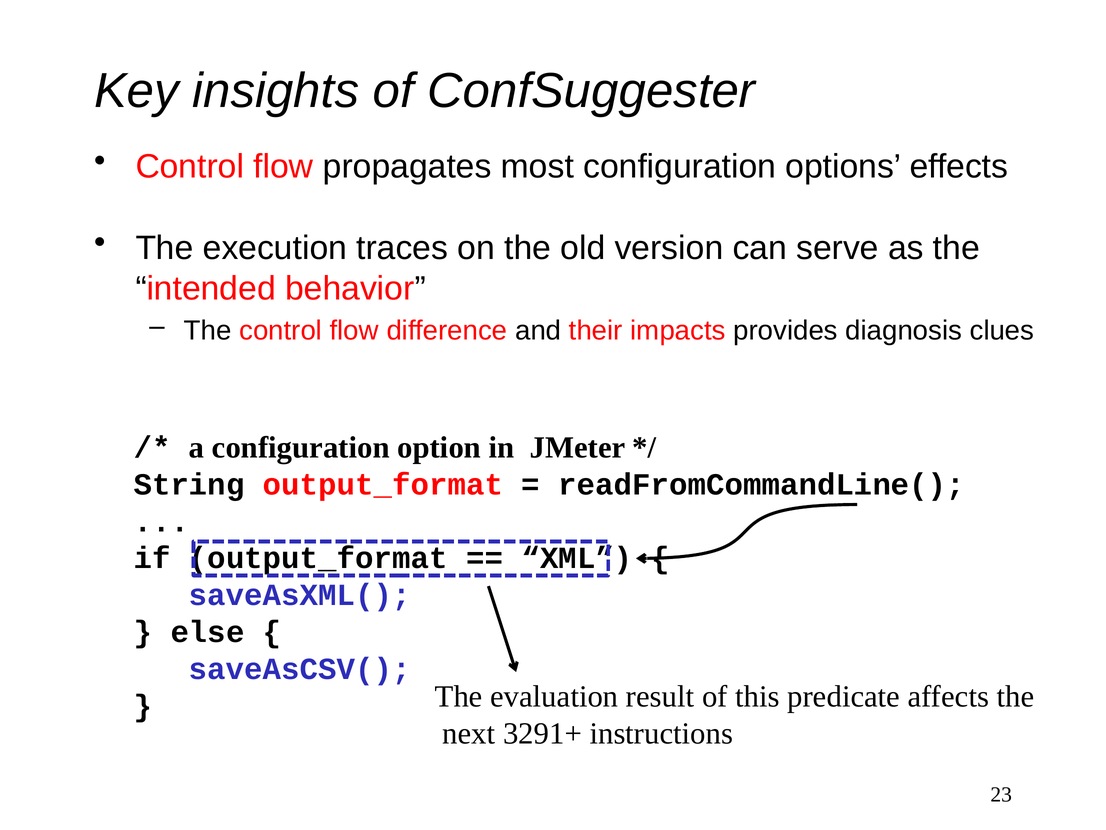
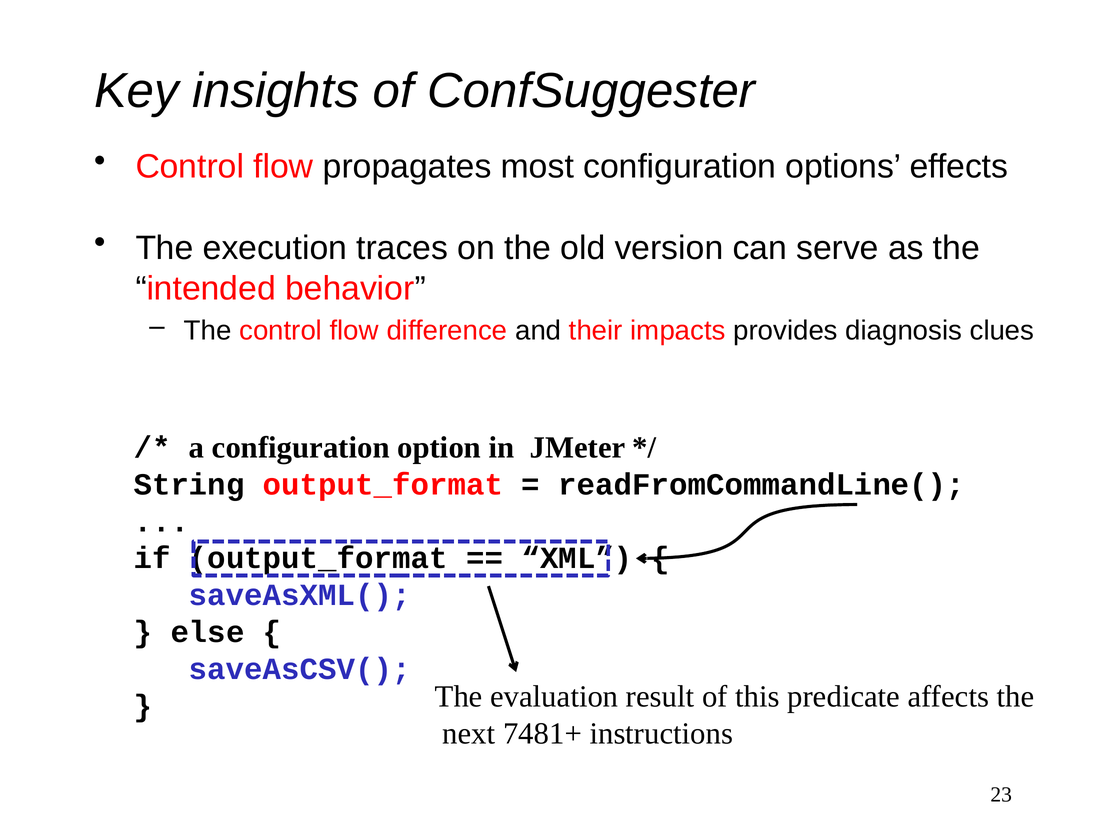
3291+: 3291+ -> 7481+
